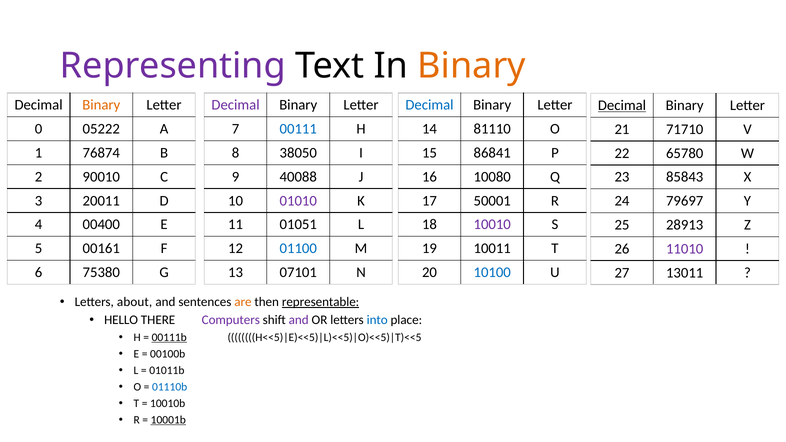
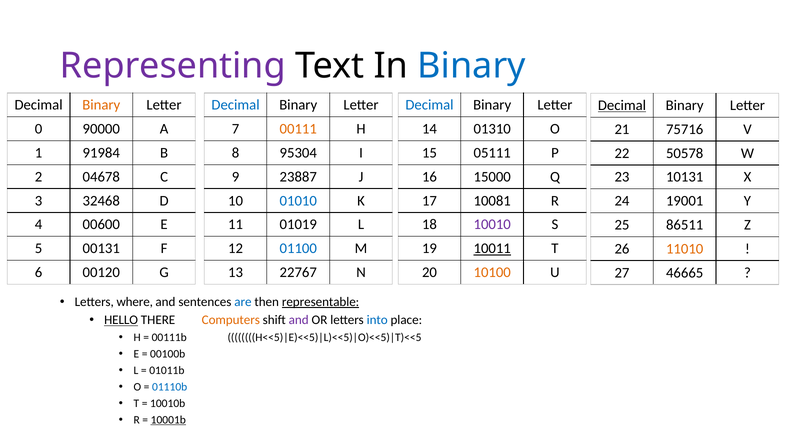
Binary at (472, 66) colour: orange -> blue
Decimal at (236, 105) colour: purple -> blue
05222: 05222 -> 90000
00111 colour: blue -> orange
81110: 81110 -> 01310
71710: 71710 -> 75716
76874: 76874 -> 91984
38050: 38050 -> 95304
86841: 86841 -> 05111
65780: 65780 -> 50578
90010: 90010 -> 04678
40088: 40088 -> 23887
10080: 10080 -> 15000
85843: 85843 -> 10131
20011: 20011 -> 32468
01010 colour: purple -> blue
50001: 50001 -> 10081
79697: 79697 -> 19001
00400: 00400 -> 00600
01051: 01051 -> 01019
28913: 28913 -> 86511
00161: 00161 -> 00131
10011 underline: none -> present
11010 colour: purple -> orange
75380: 75380 -> 00120
07101: 07101 -> 22767
10100 colour: blue -> orange
13011: 13011 -> 46665
about: about -> where
are colour: orange -> blue
HELLO underline: none -> present
Computers colour: purple -> orange
00111b underline: present -> none
